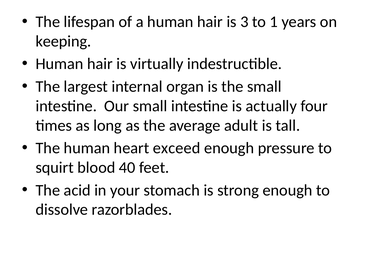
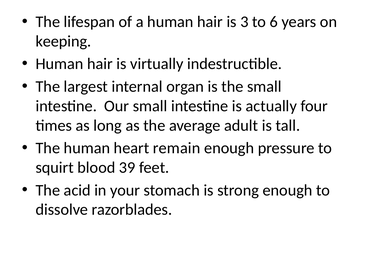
1: 1 -> 6
exceed: exceed -> remain
40: 40 -> 39
